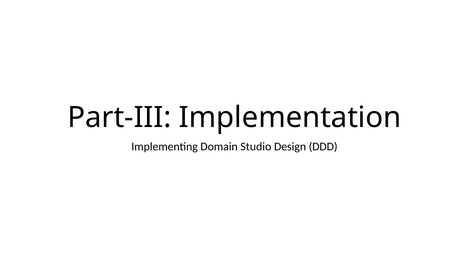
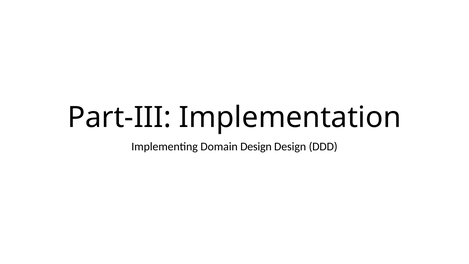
Domain Studio: Studio -> Design
